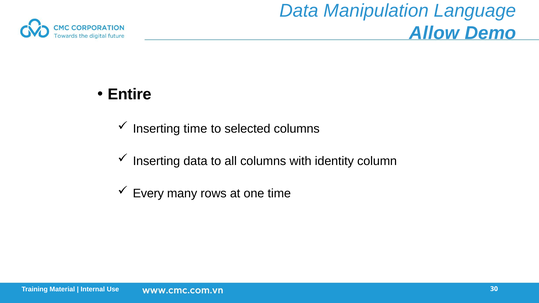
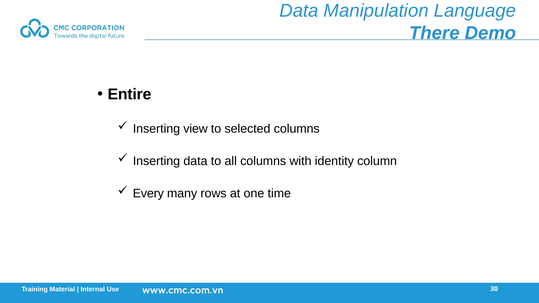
Allow: Allow -> There
Inserting time: time -> view
